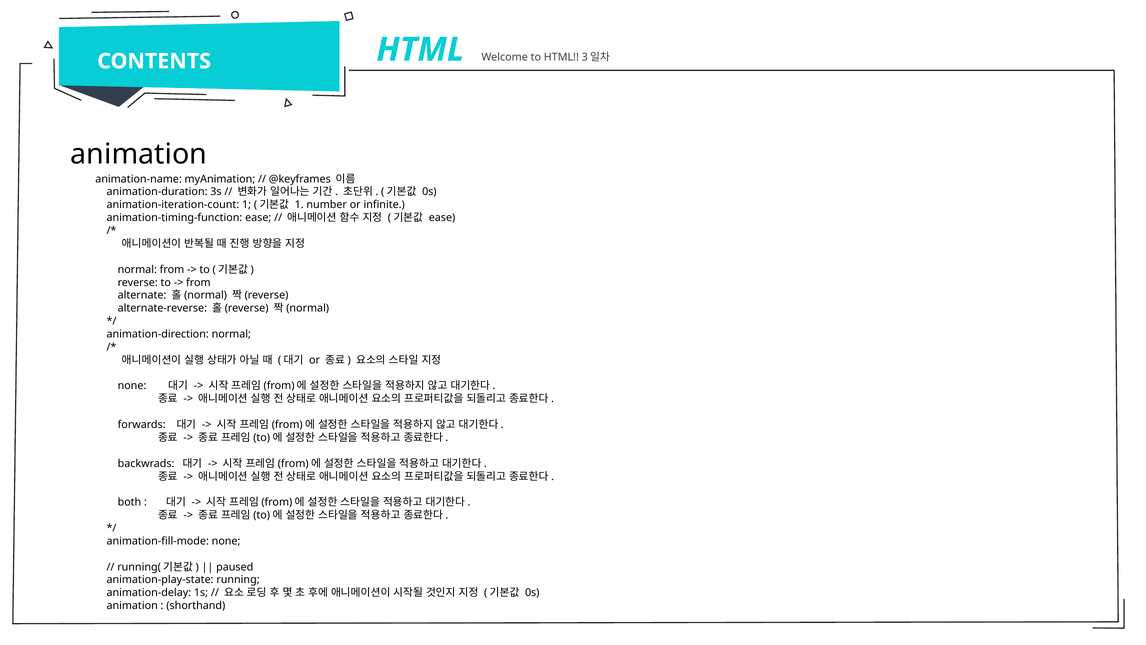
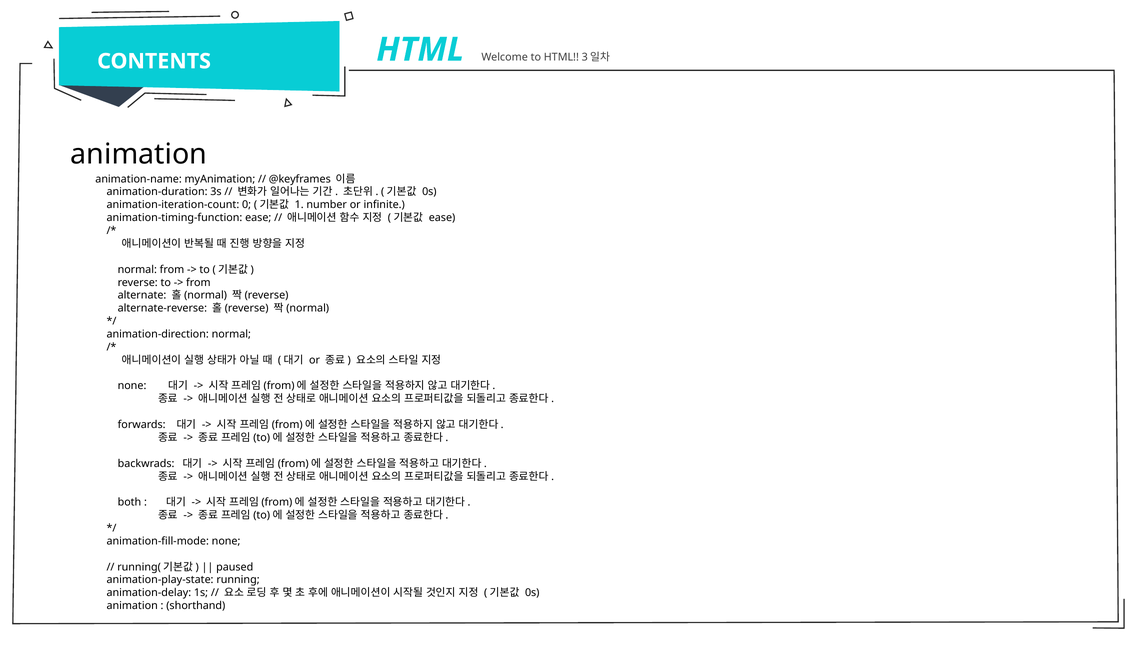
animation-iteration-count 1: 1 -> 0
